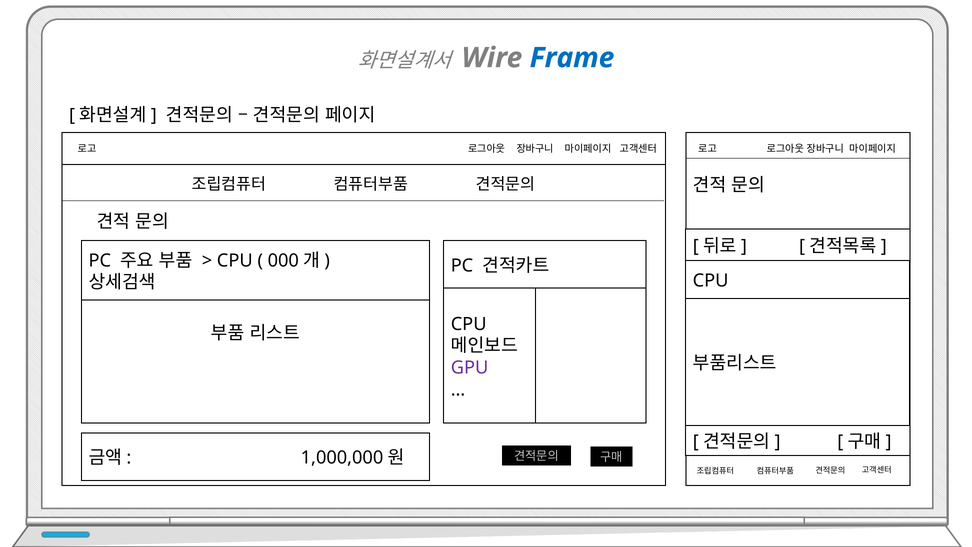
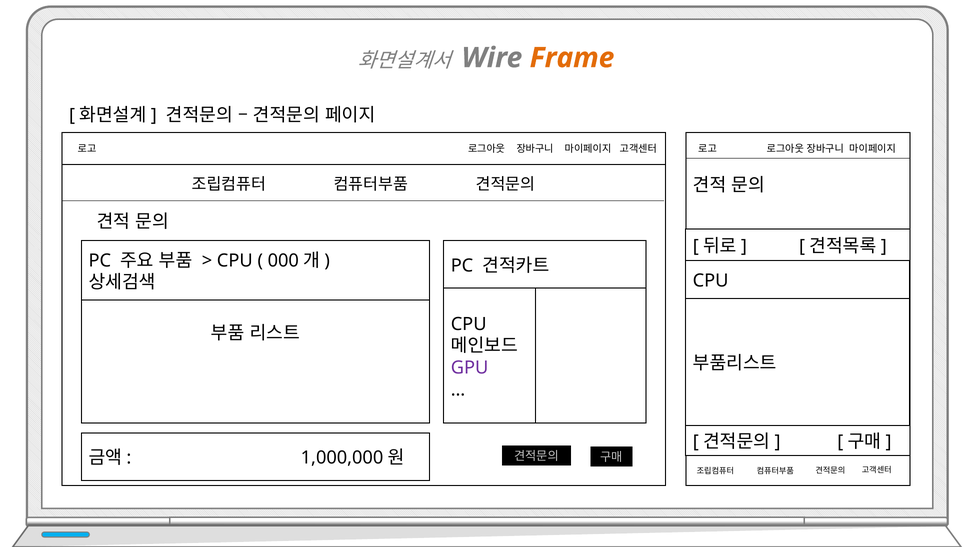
Frame colour: blue -> orange
